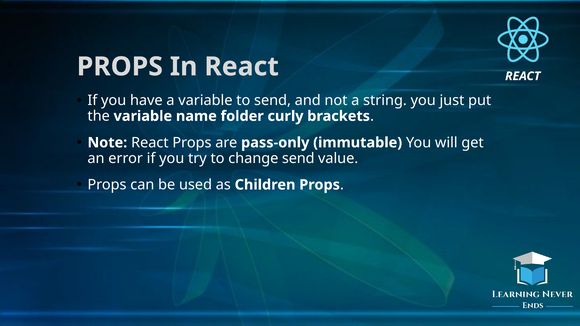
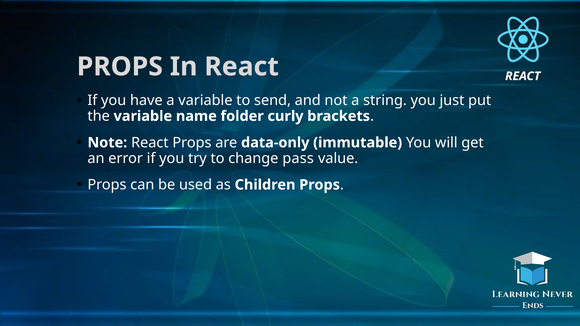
pass-only: pass-only -> data-only
change send: send -> pass
